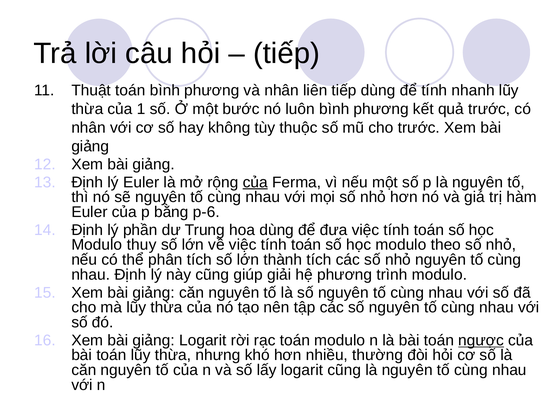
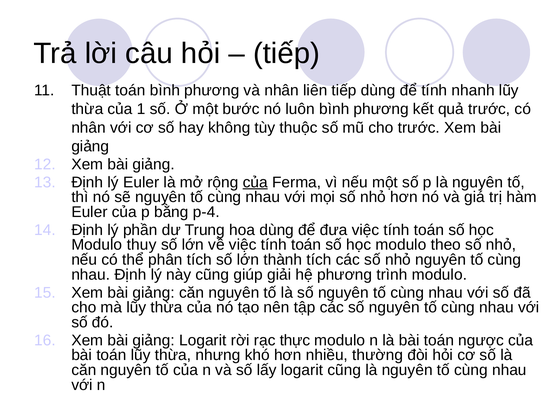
p-6: p-6 -> p-4
rạc toán: toán -> thực
ngược underline: present -> none
